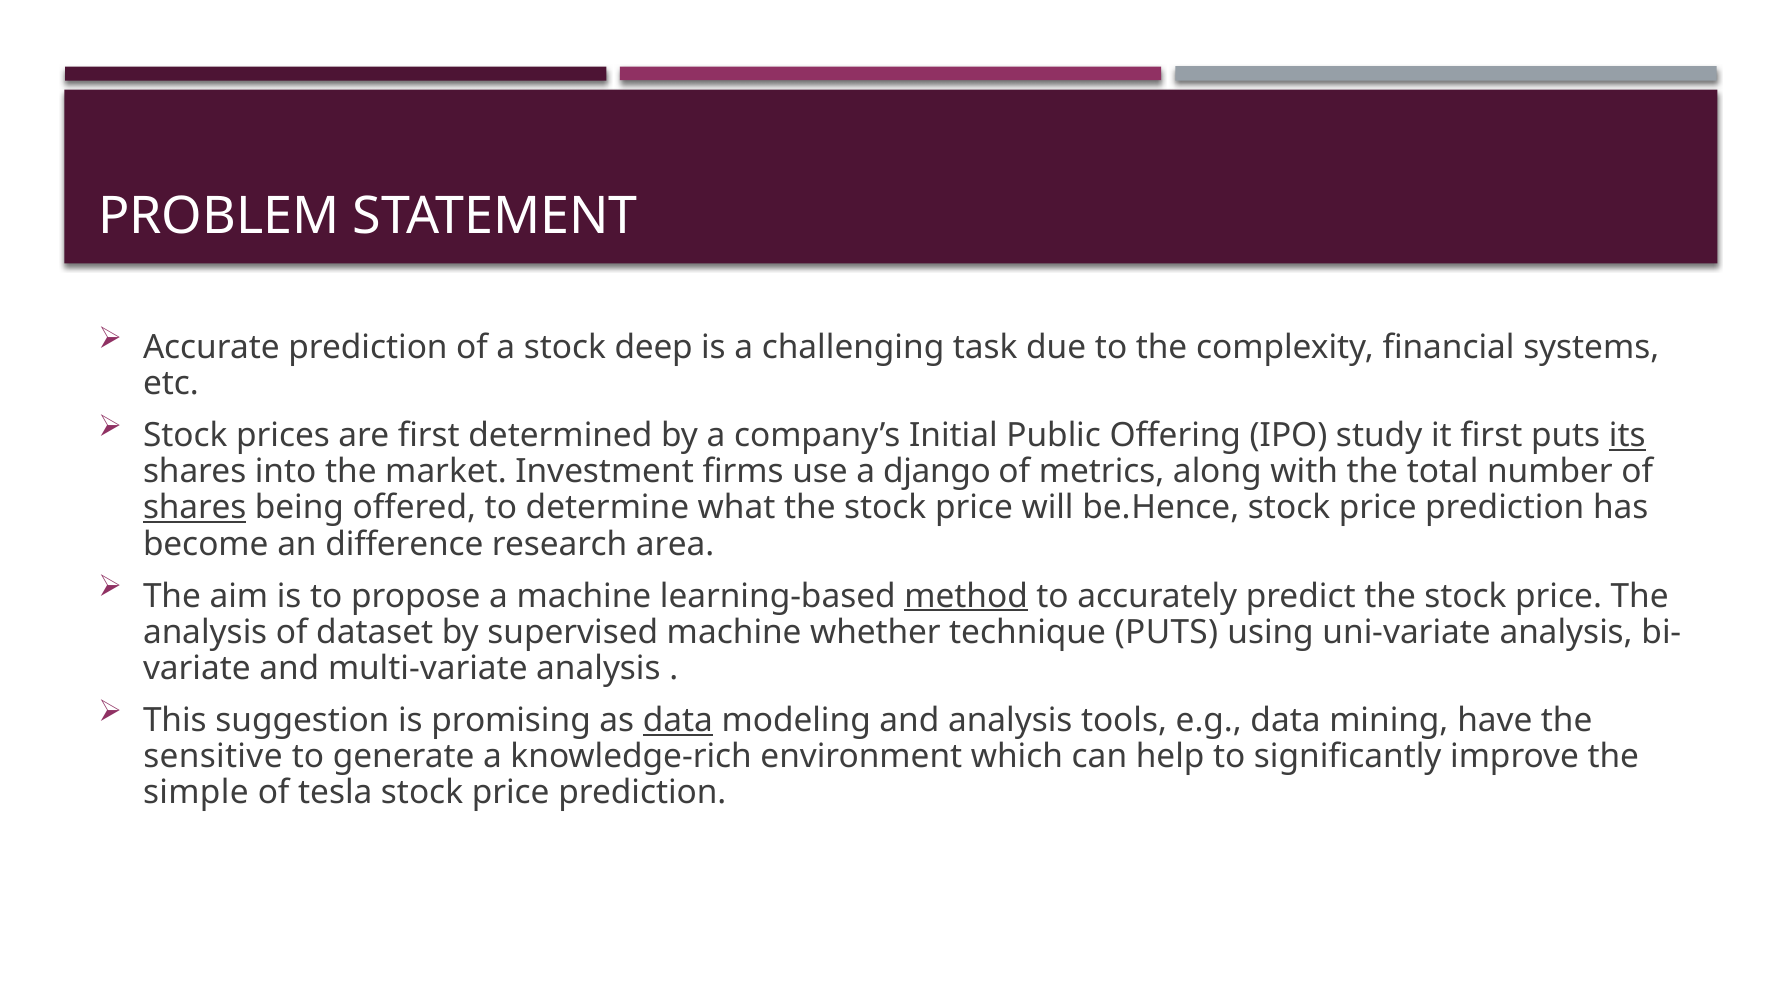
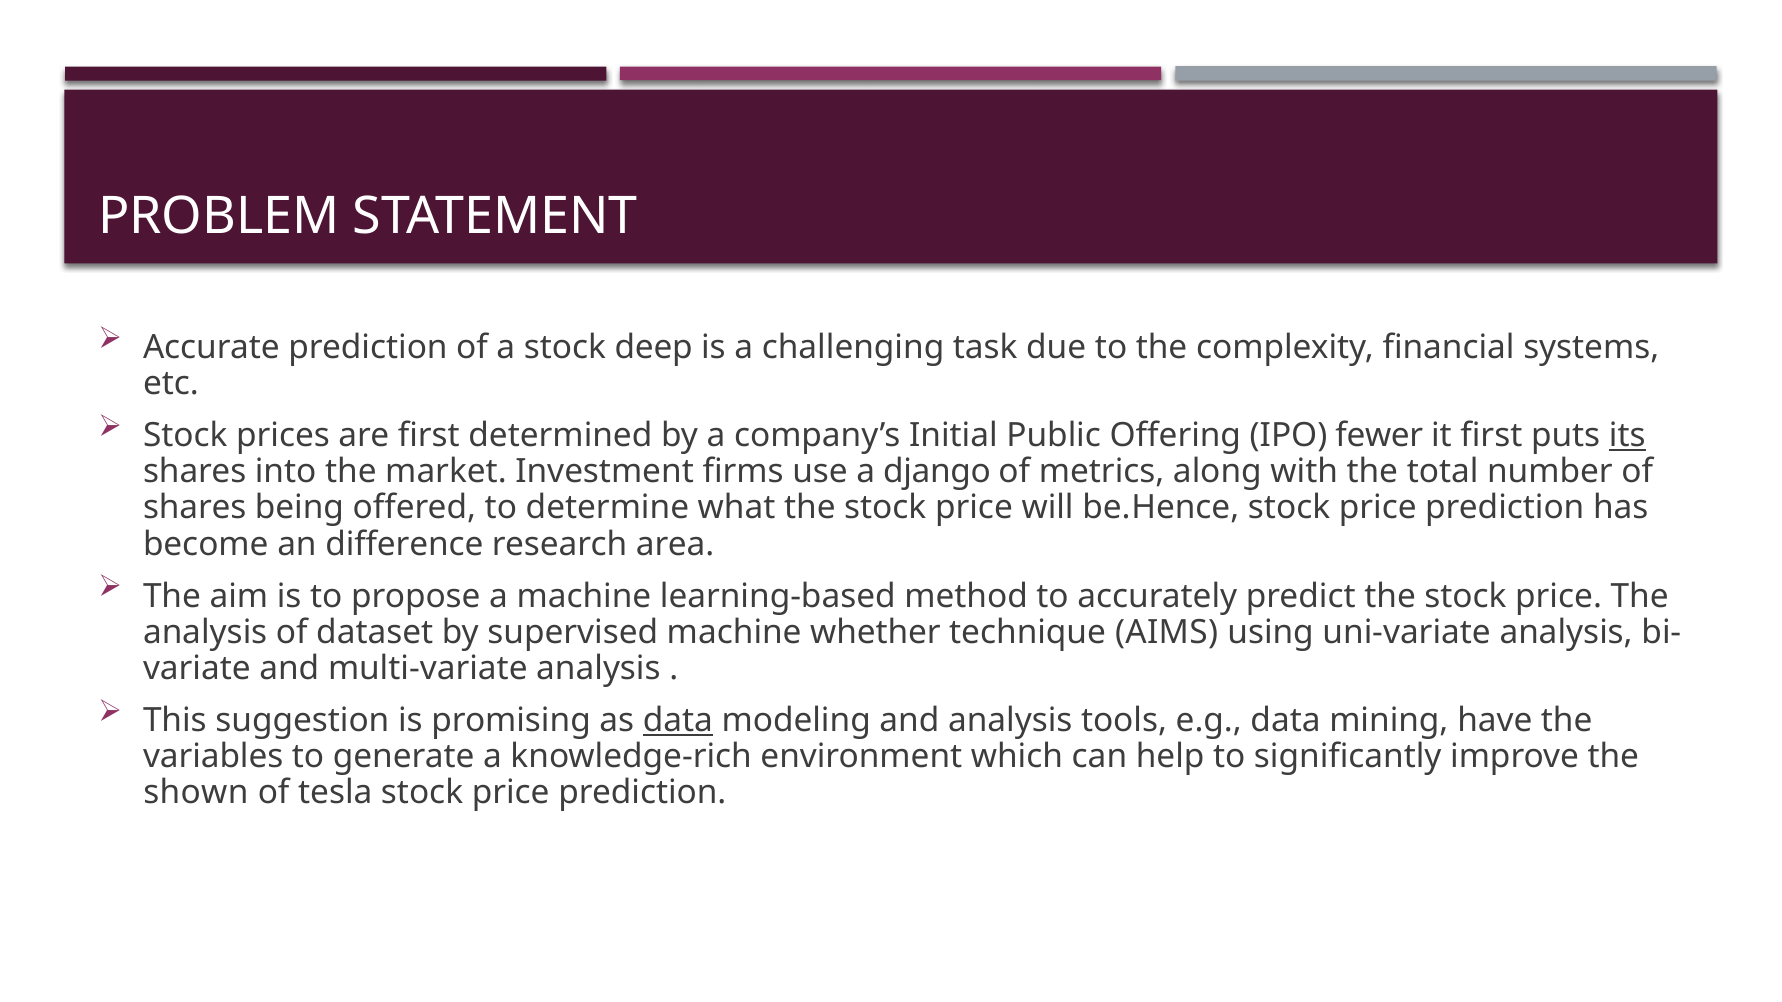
study: study -> fewer
shares at (195, 508) underline: present -> none
method underline: present -> none
technique PUTS: PUTS -> AIMS
sensitive: sensitive -> variables
simple: simple -> shown
